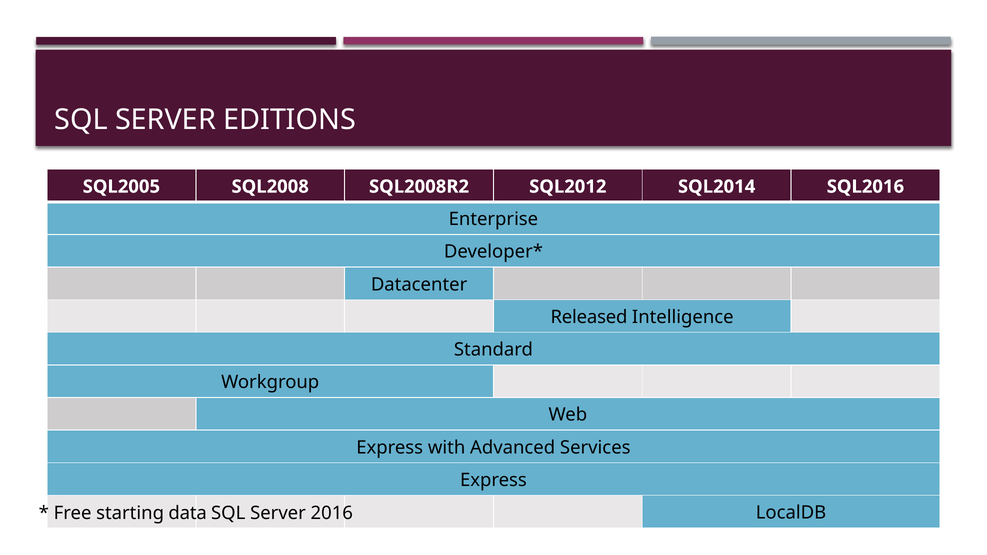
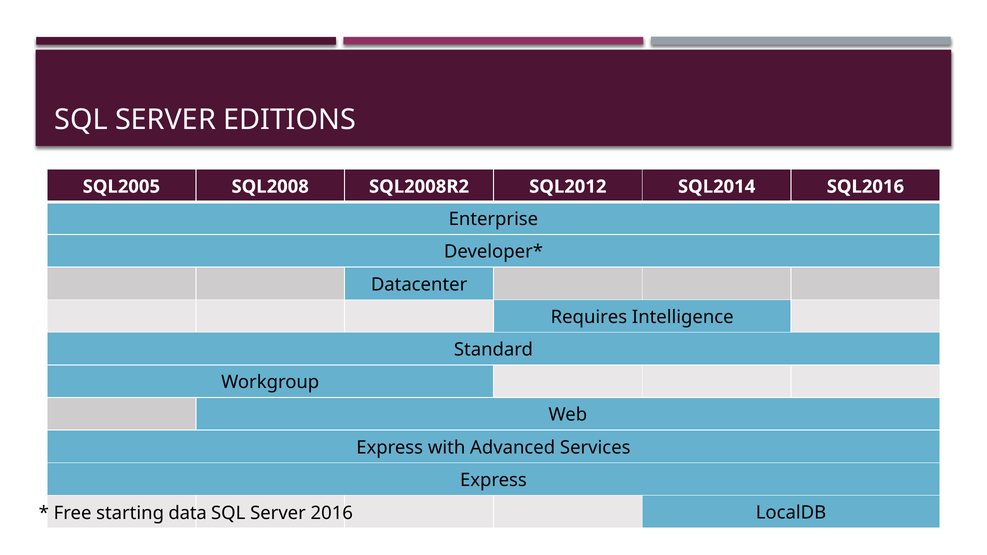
Released: Released -> Requires
